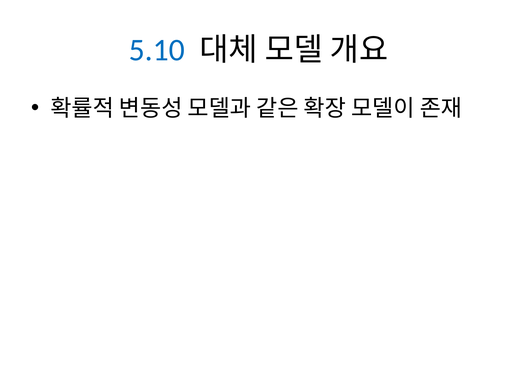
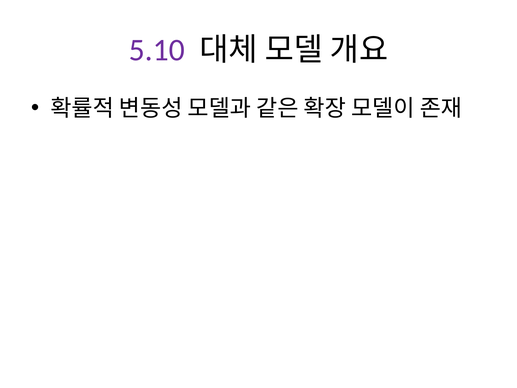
5.10 colour: blue -> purple
